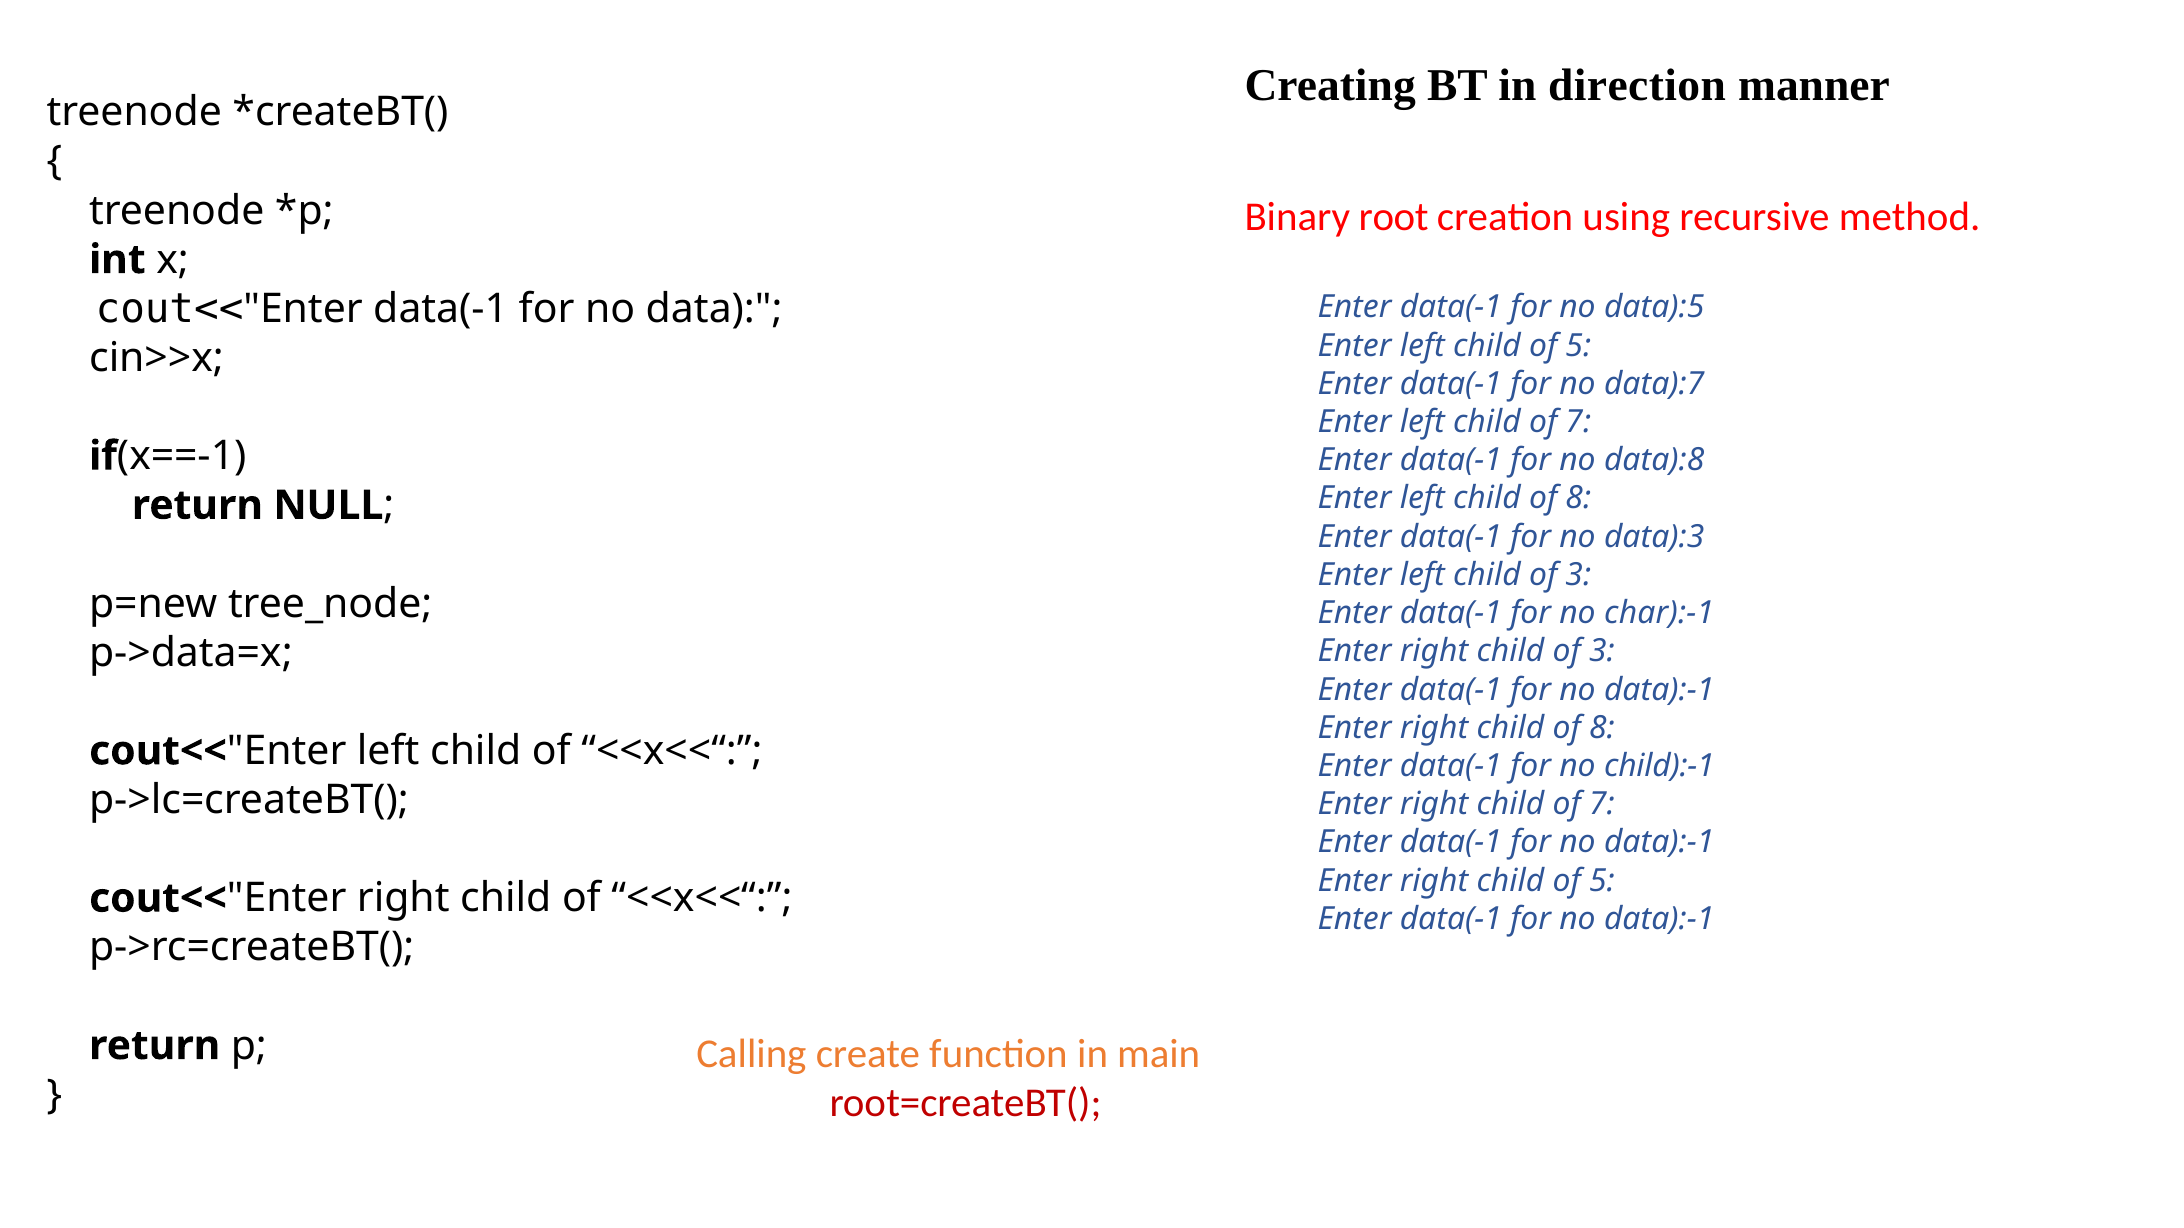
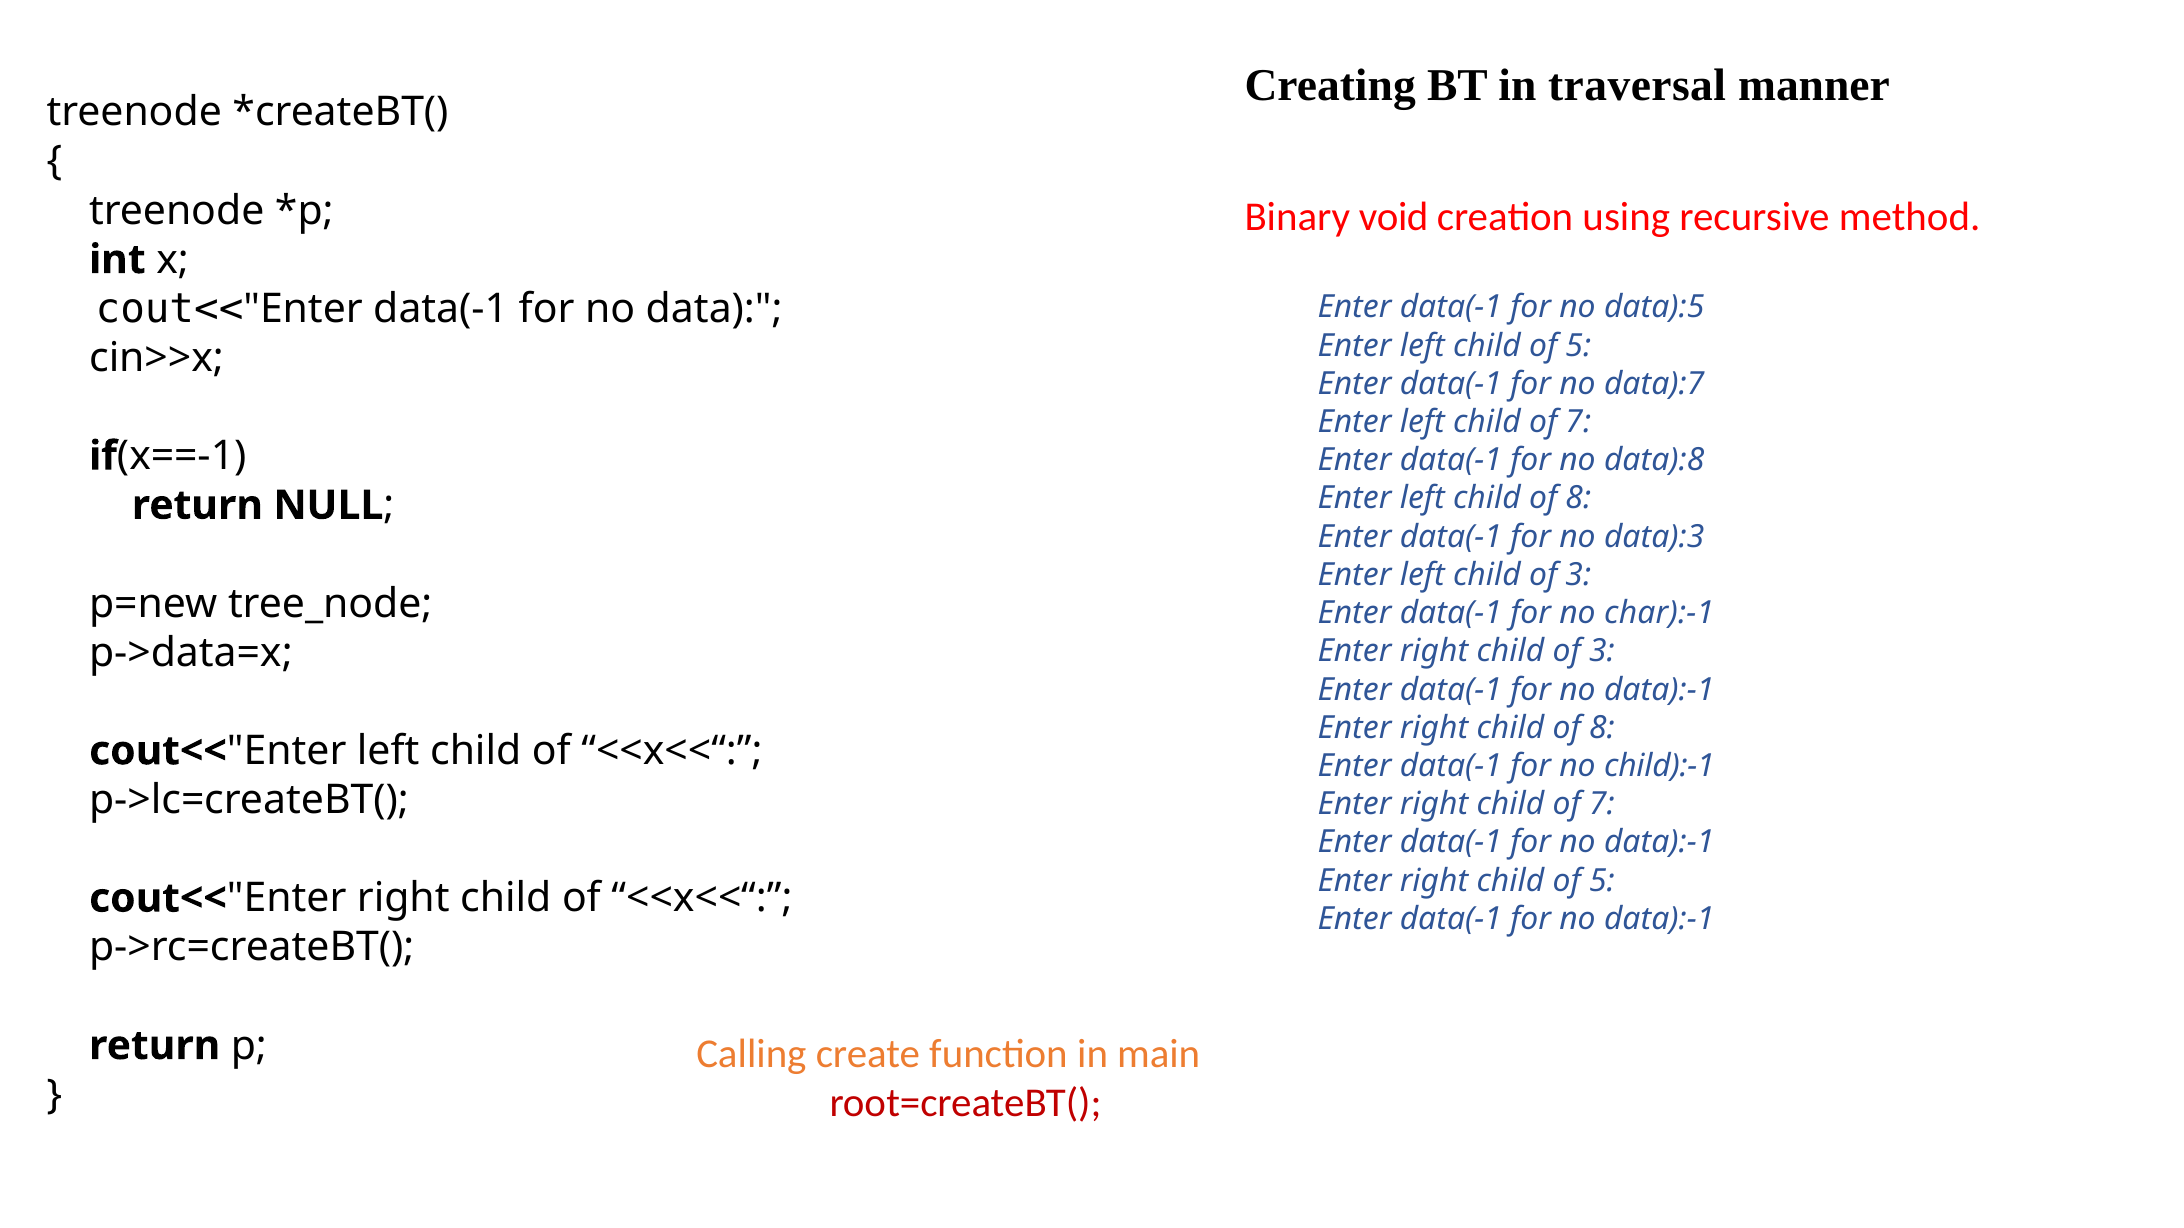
direction: direction -> traversal
root: root -> void
